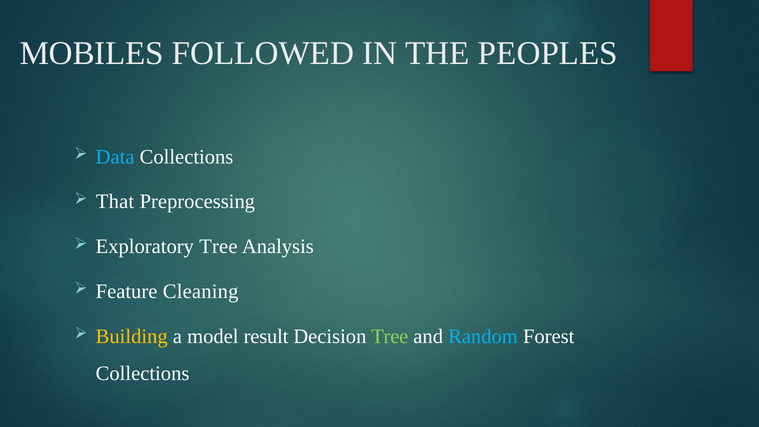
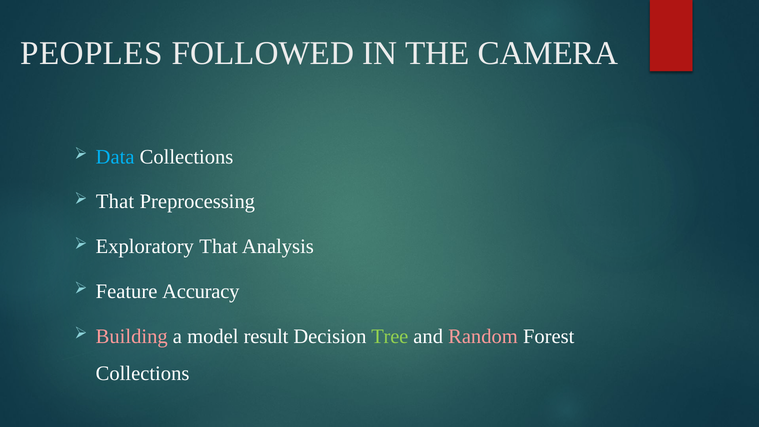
MOBILES: MOBILES -> PEOPLES
PEOPLES: PEOPLES -> CAMERA
Exploratory Tree: Tree -> That
Cleaning: Cleaning -> Accuracy
Building colour: yellow -> pink
Random colour: light blue -> pink
